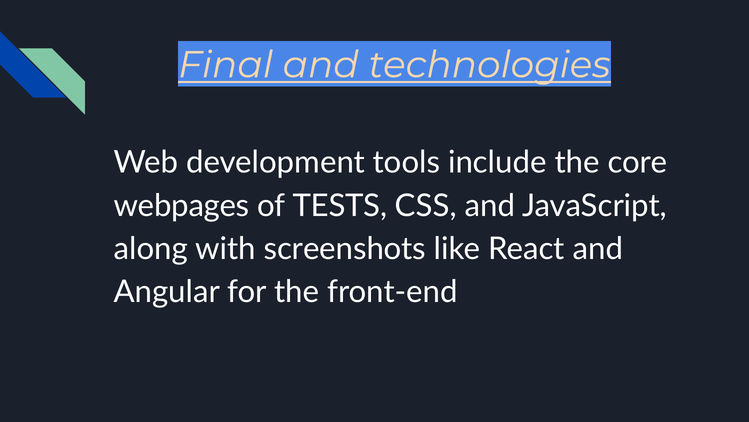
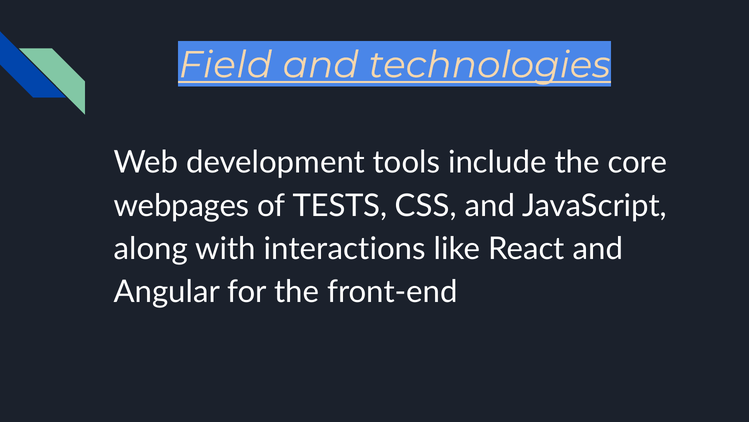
Final: Final -> Field
screenshots: screenshots -> interactions
